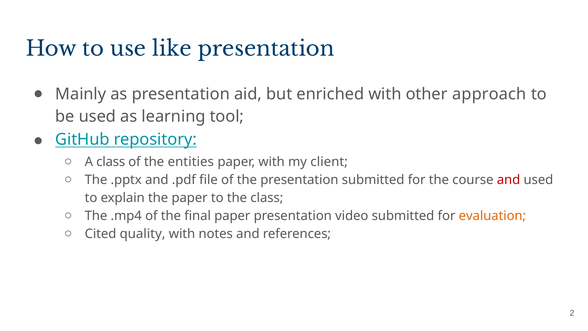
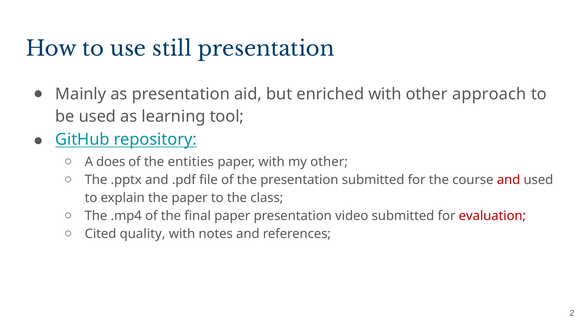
like: like -> still
A class: class -> does
my client: client -> other
evaluation colour: orange -> red
